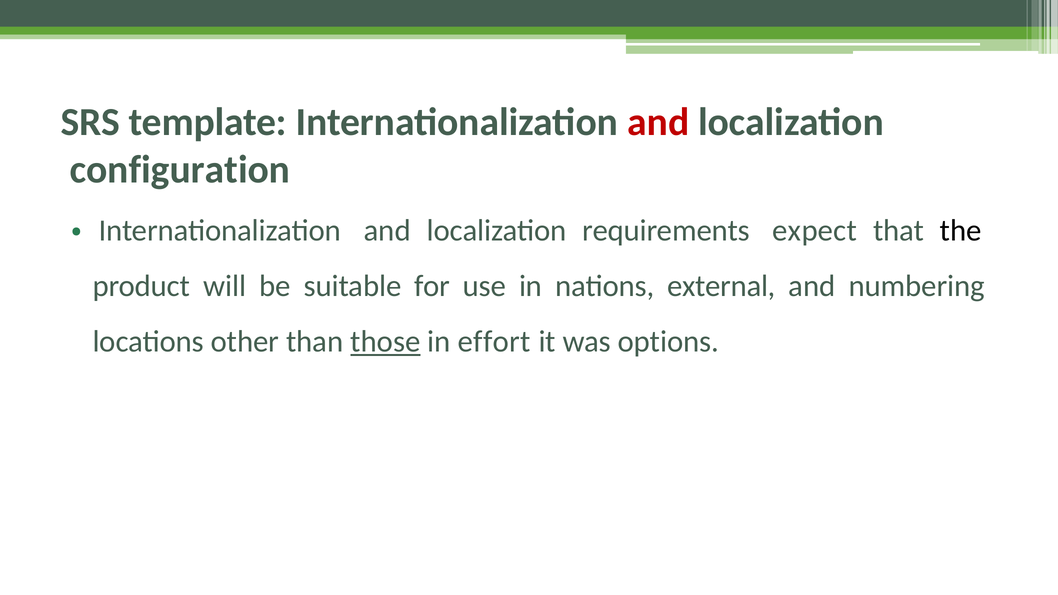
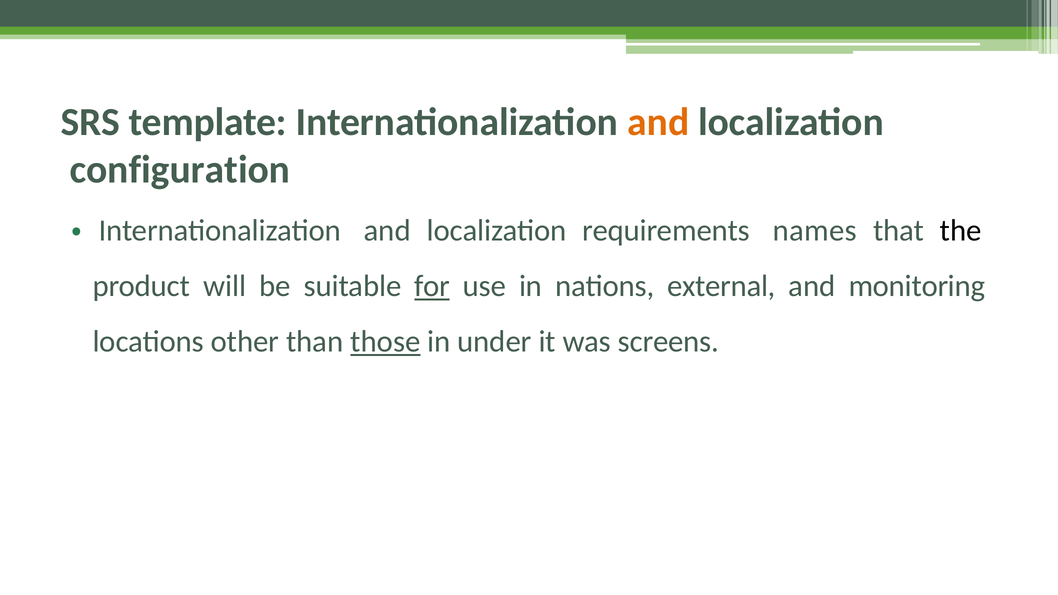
and at (658, 122) colour: red -> orange
expect: expect -> names
for underline: none -> present
numbering: numbering -> monitoring
effort: effort -> under
options: options -> screens
